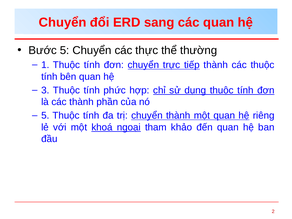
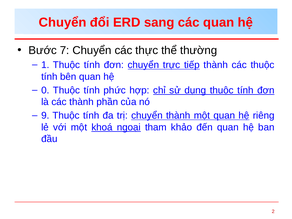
Bước 5: 5 -> 7
3: 3 -> 0
5 at (45, 116): 5 -> 9
